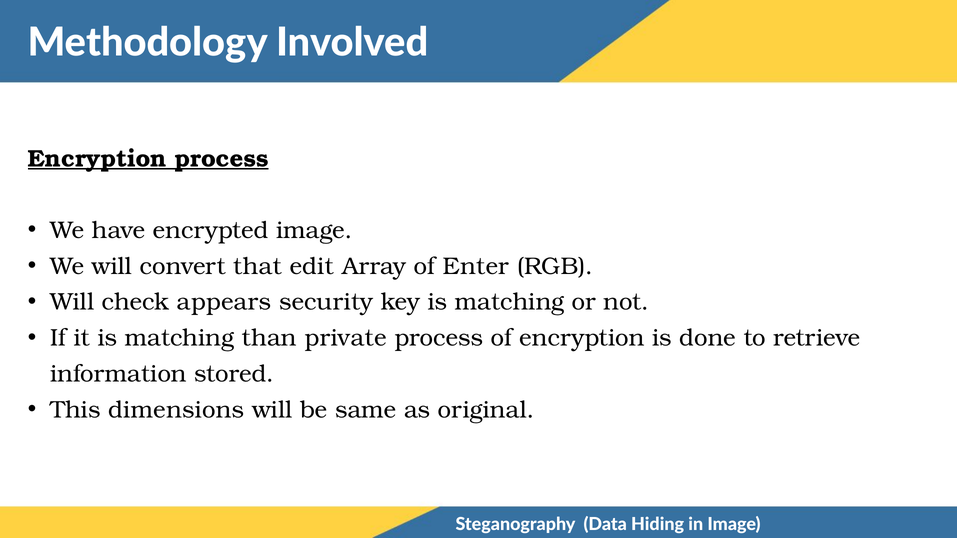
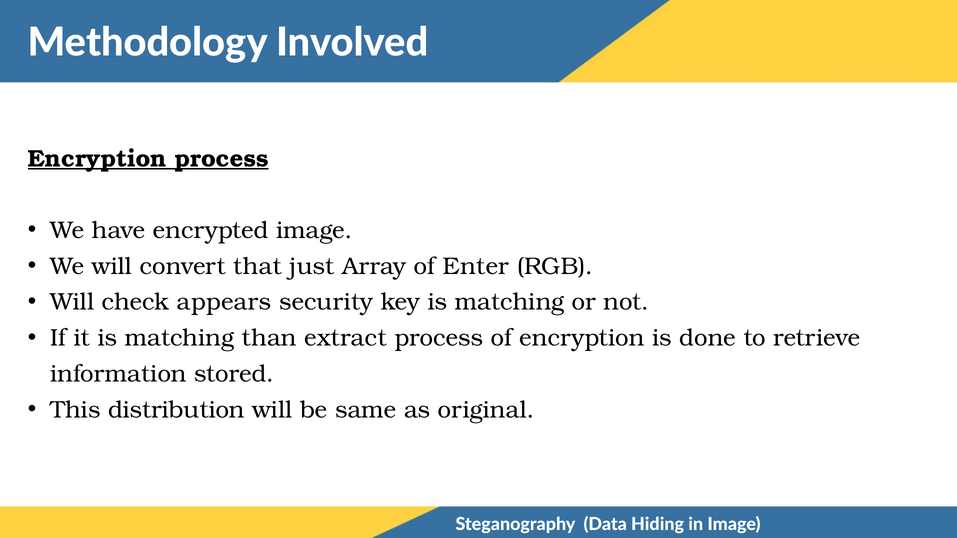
edit: edit -> just
private: private -> extract
dimensions: dimensions -> distribution
